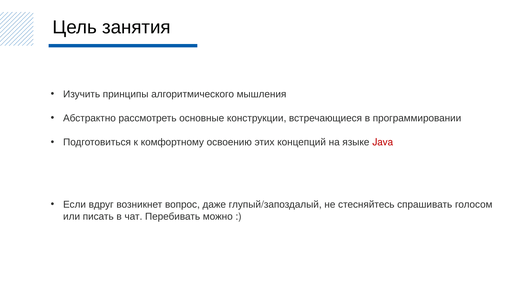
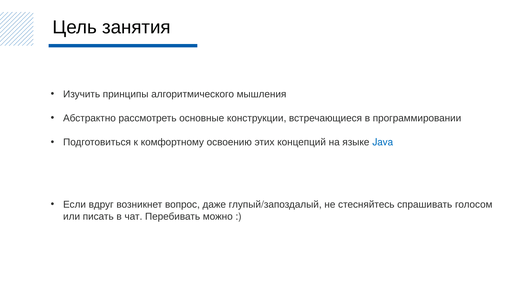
Java colour: red -> blue
